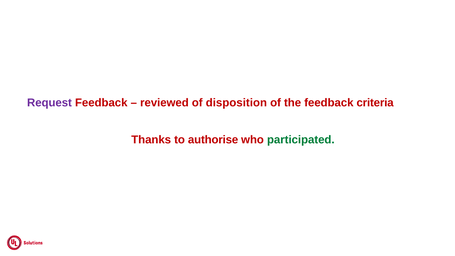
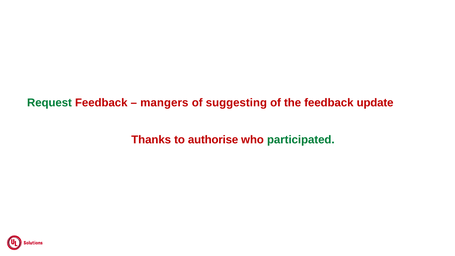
Request colour: purple -> green
reviewed: reviewed -> mangers
disposition: disposition -> suggesting
criteria: criteria -> update
